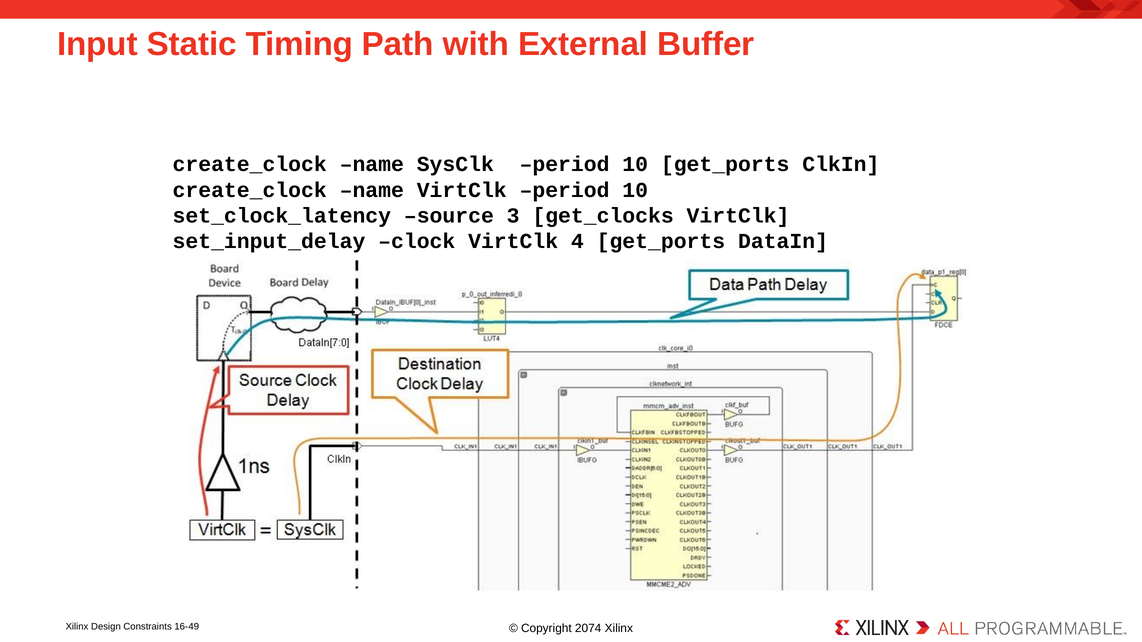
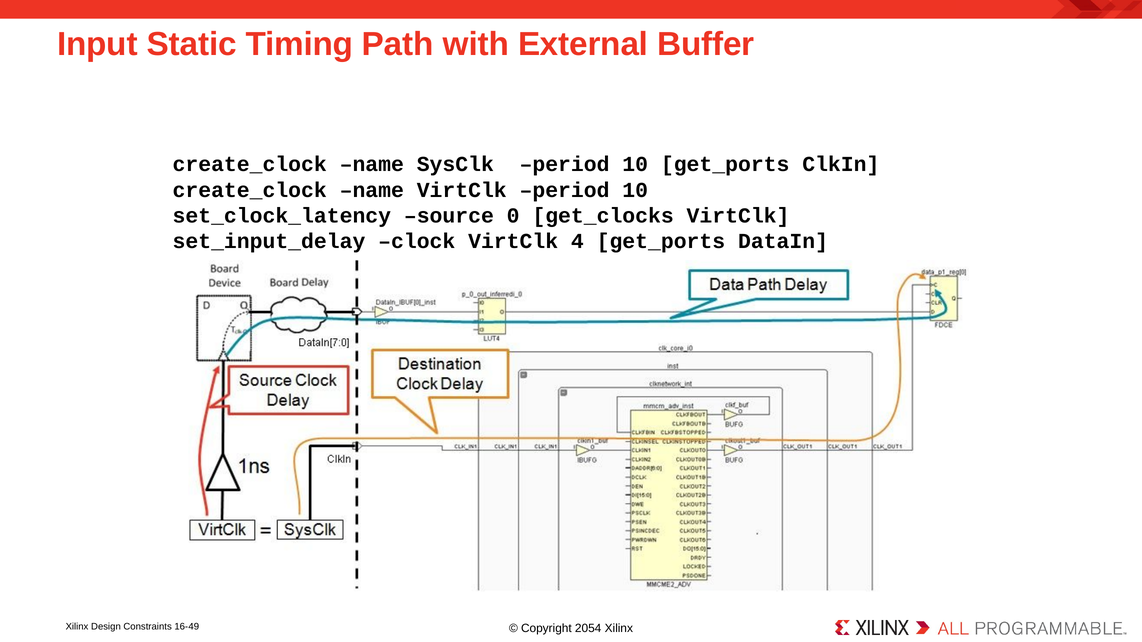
3: 3 -> 0
2074: 2074 -> 2054
